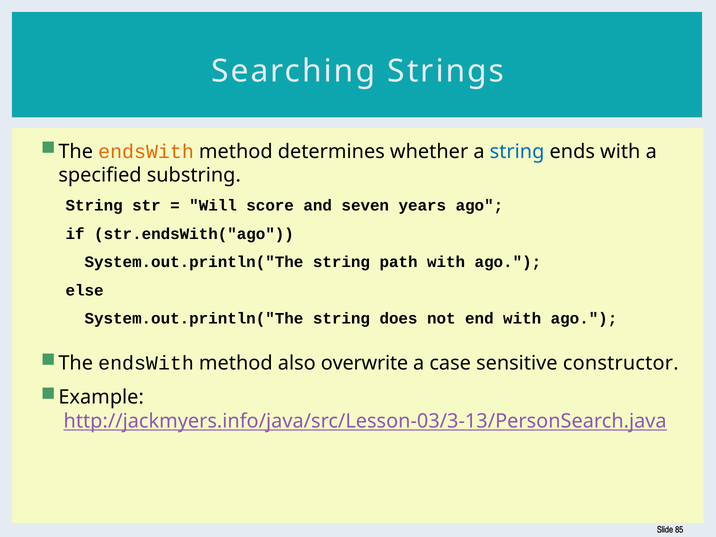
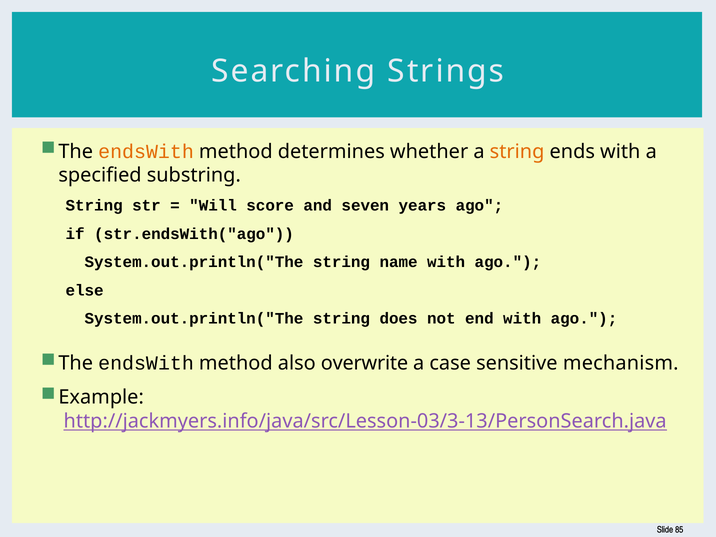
string at (517, 152) colour: blue -> orange
path: path -> name
constructor: constructor -> mechanism
